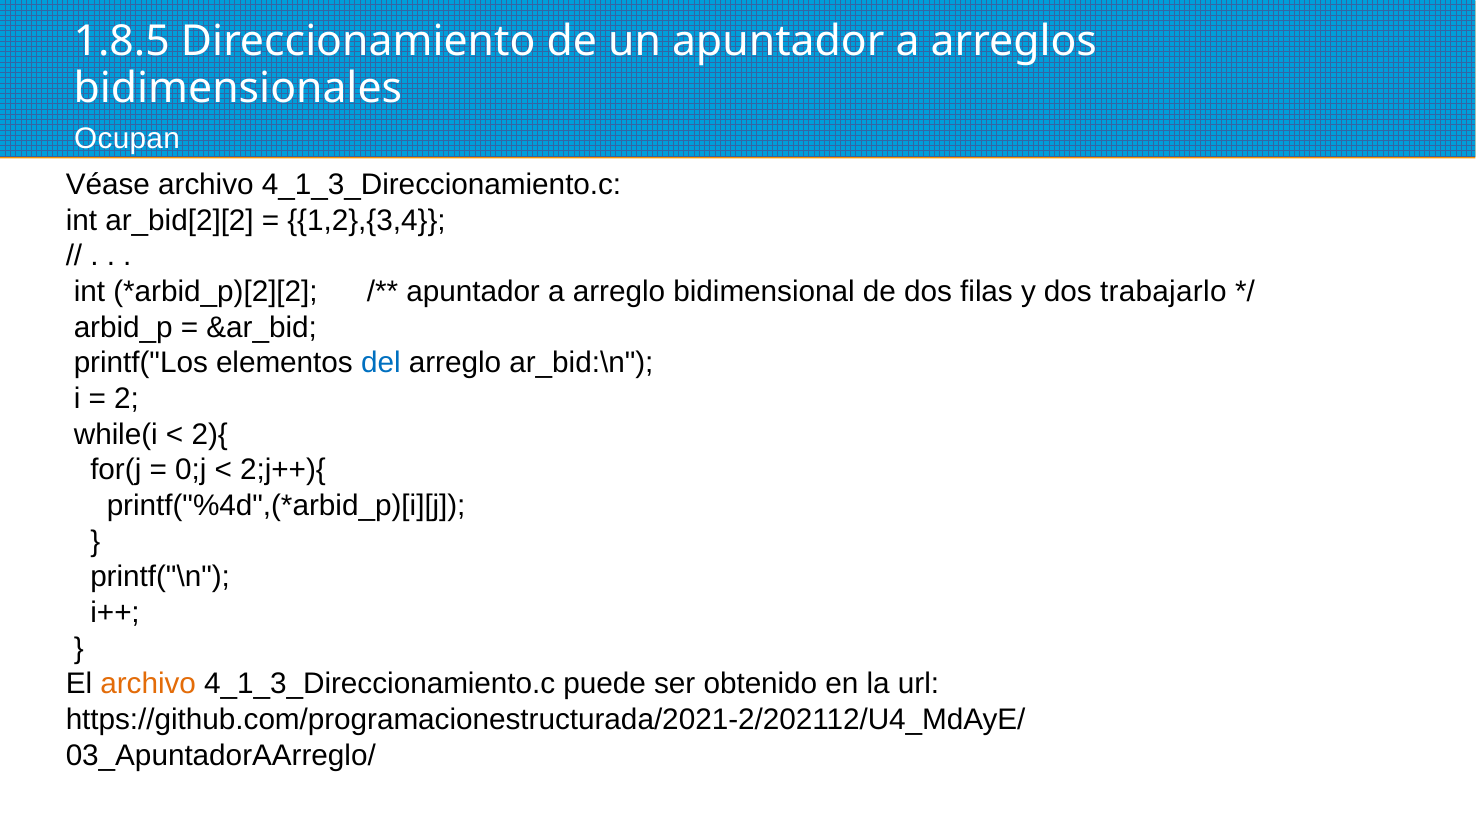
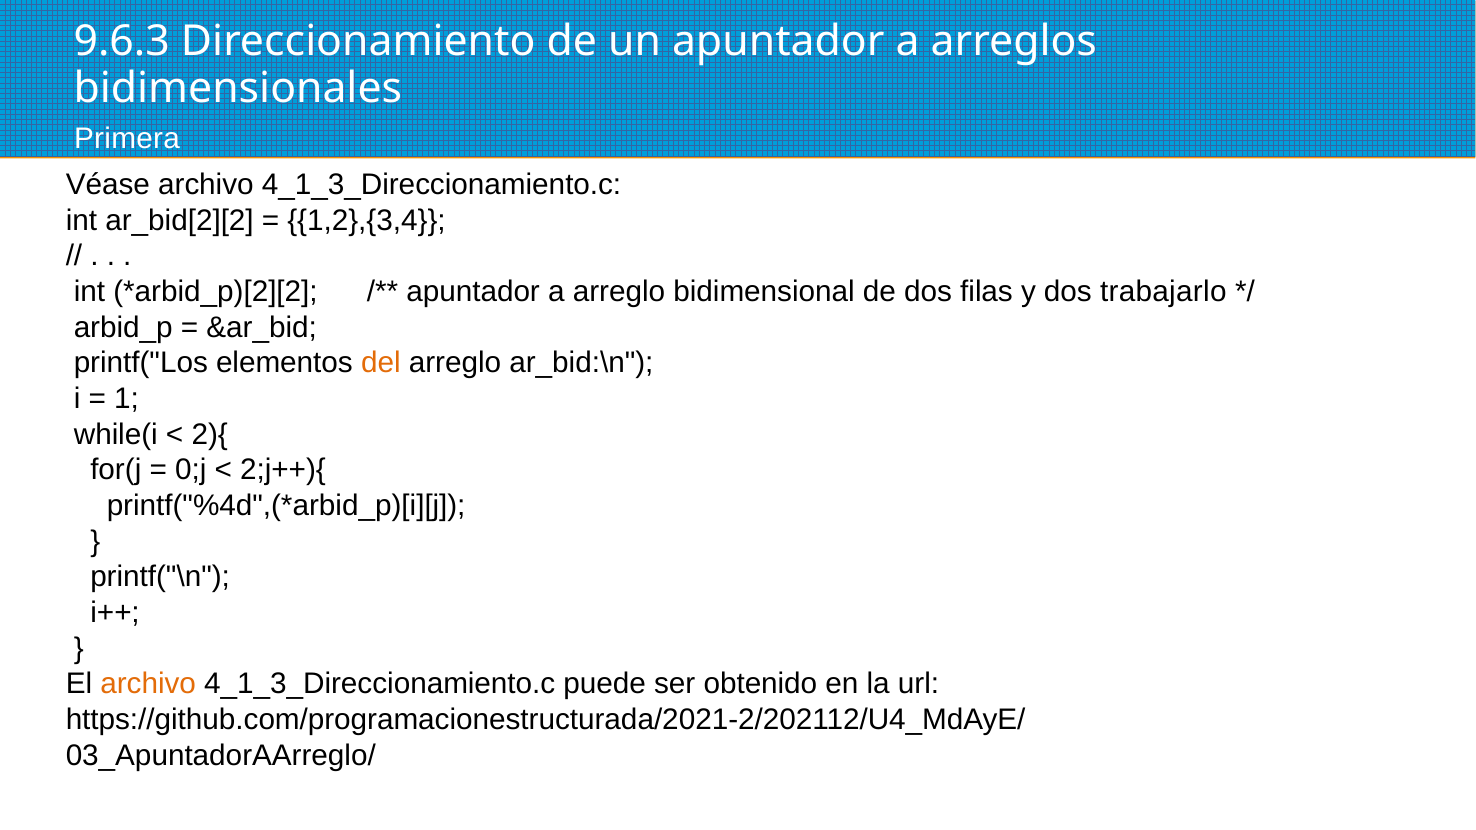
1.8.5: 1.8.5 -> 9.6.3
Ocupan: Ocupan -> Primera
del colour: blue -> orange
2: 2 -> 1
